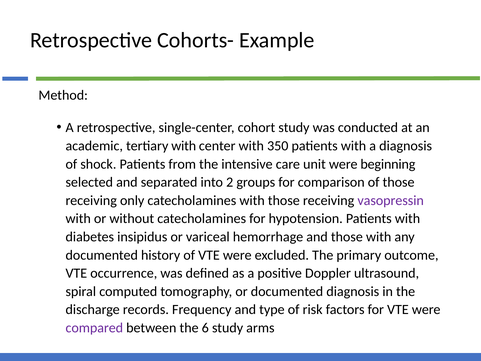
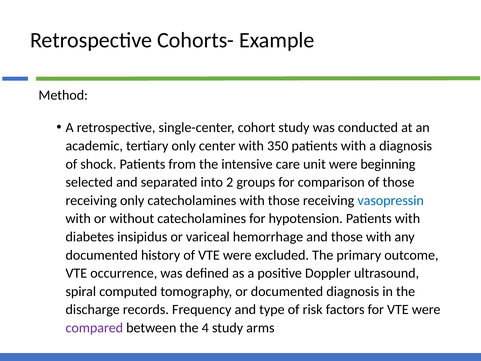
tertiary with: with -> only
vasopressin colour: purple -> blue
6: 6 -> 4
